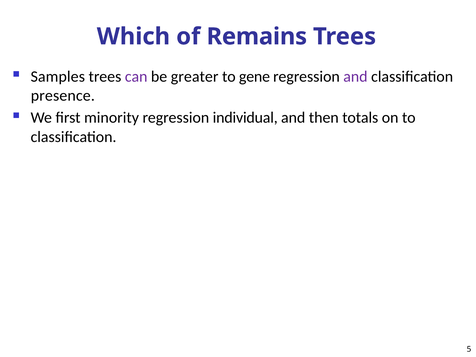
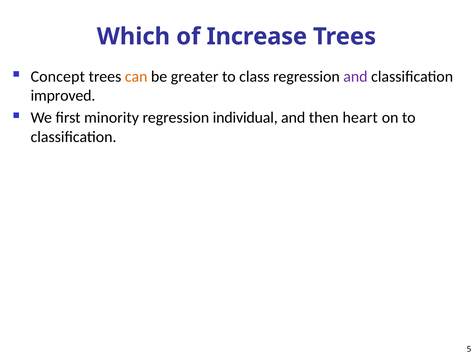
Remains: Remains -> Increase
Samples: Samples -> Concept
can colour: purple -> orange
gene: gene -> class
presence: presence -> improved
totals: totals -> heart
